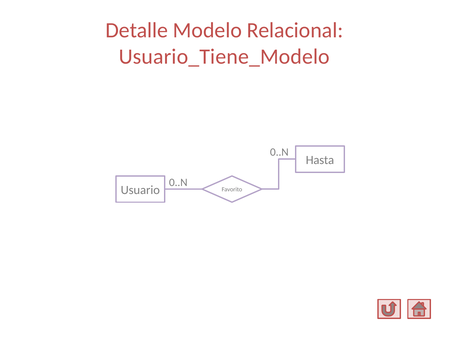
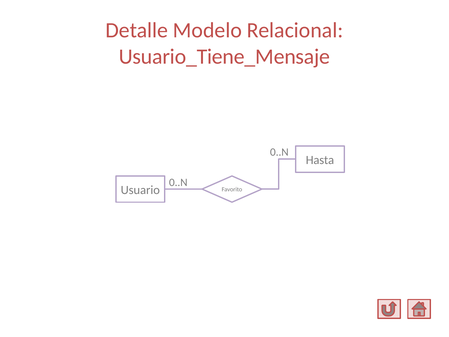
Usuario_Tiene_Modelo: Usuario_Tiene_Modelo -> Usuario_Tiene_Mensaje
